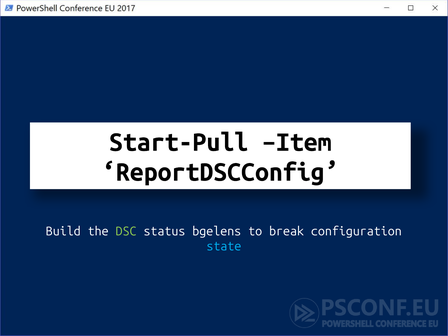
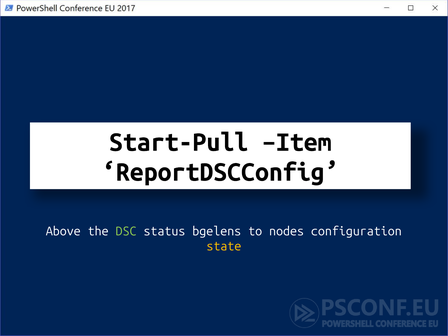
Build: Build -> Above
break: break -> nodes
state colour: light blue -> yellow
